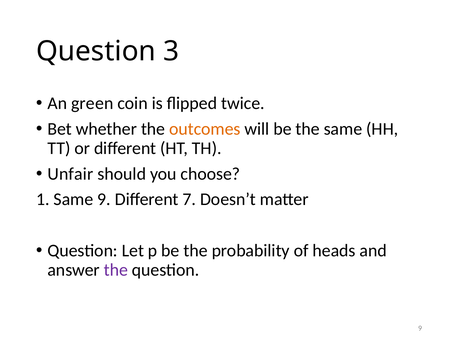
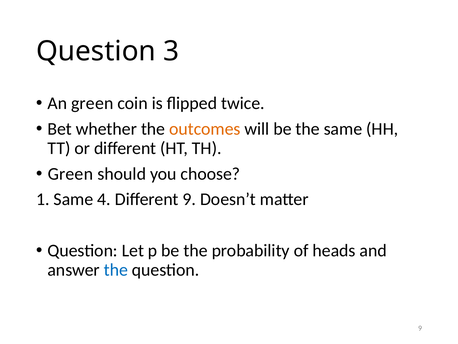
Unfair at (70, 174): Unfair -> Green
Same 9: 9 -> 4
Different 7: 7 -> 9
the at (116, 269) colour: purple -> blue
